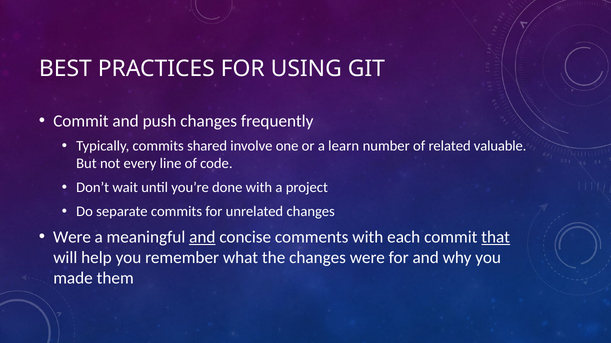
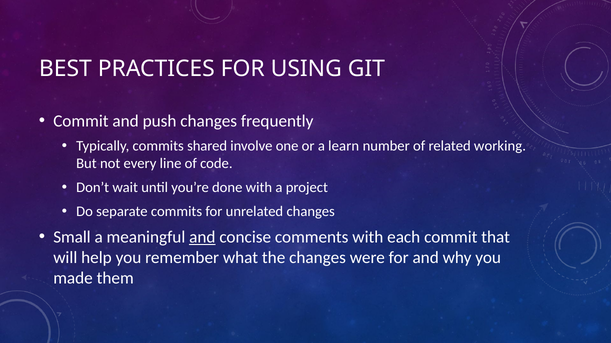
valuable: valuable -> working
Were at (72, 237): Were -> Small
that underline: present -> none
